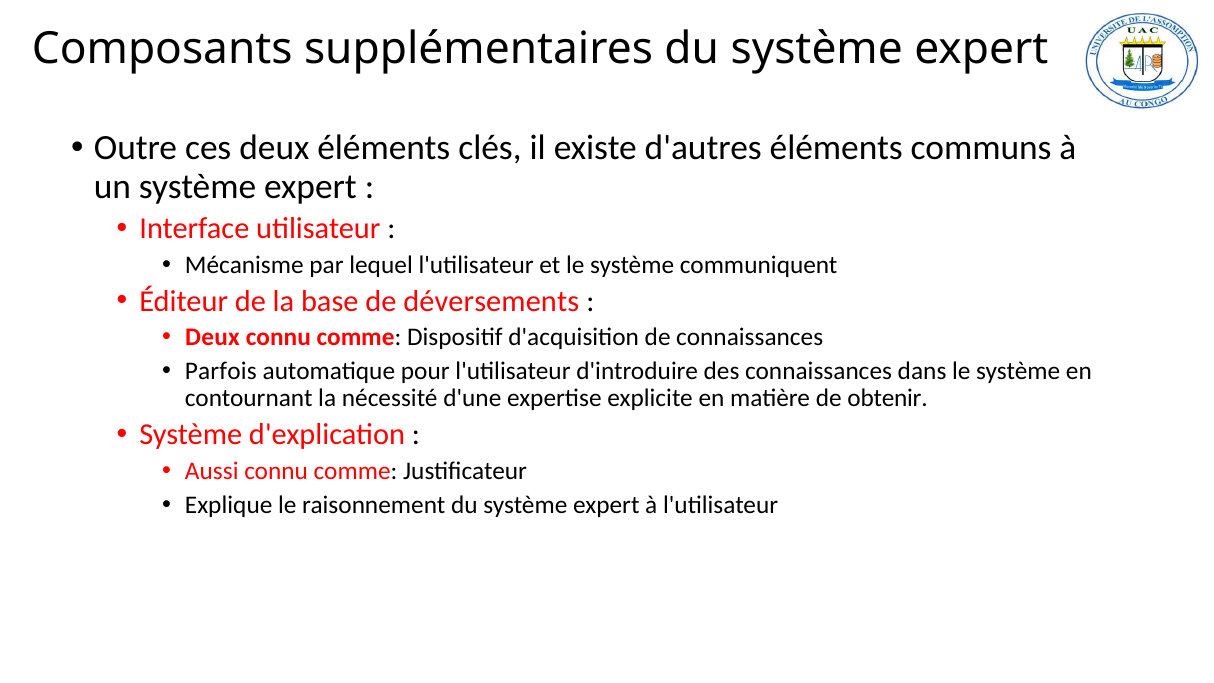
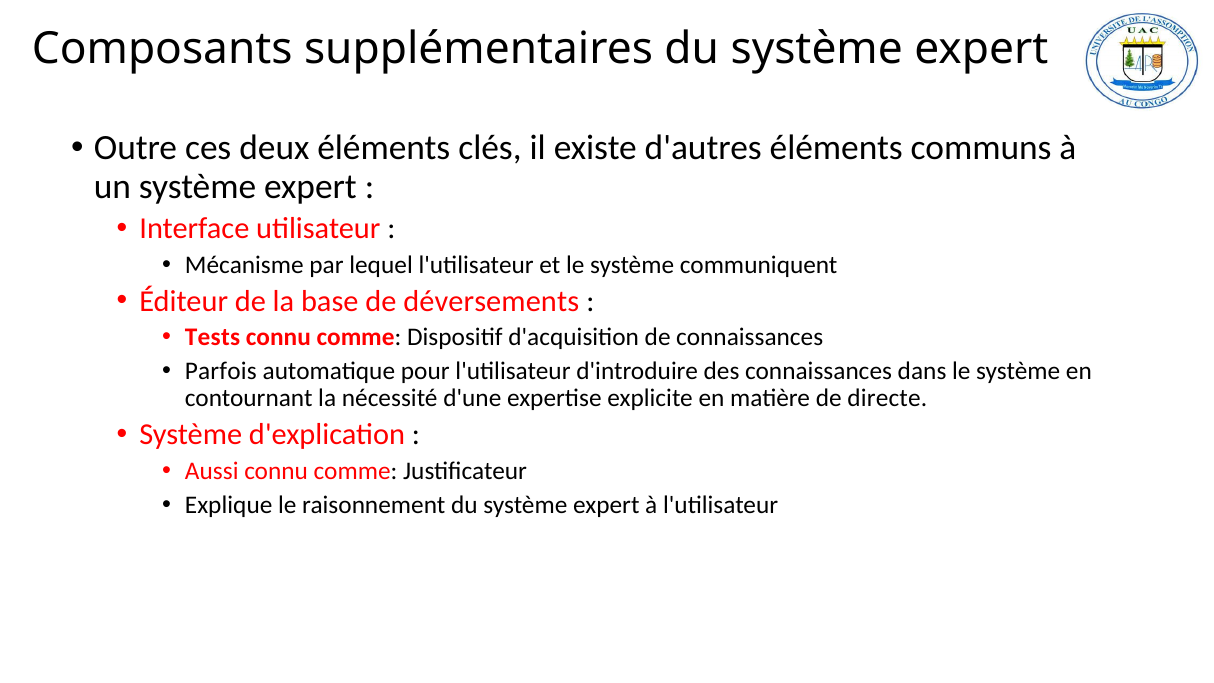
Deux at (213, 337): Deux -> Tests
obtenir: obtenir -> directe
